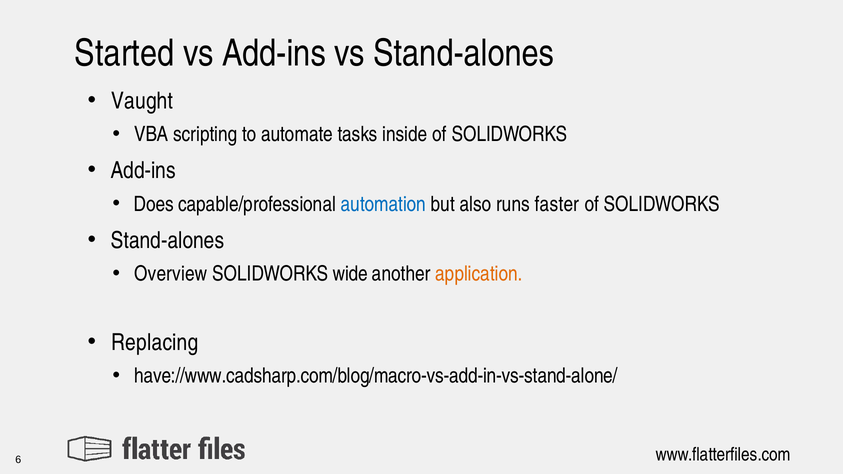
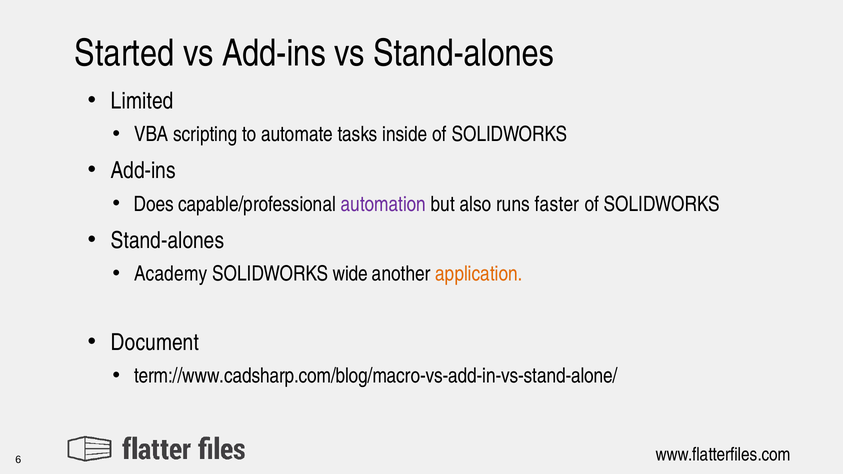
Vaught: Vaught -> Limited
automation colour: blue -> purple
Overview: Overview -> Academy
Replacing: Replacing -> Document
have://www.cadsharp.com/blog/macro-vs-add-in-vs-stand-alone/: have://www.cadsharp.com/blog/macro-vs-add-in-vs-stand-alone/ -> term://www.cadsharp.com/blog/macro-vs-add-in-vs-stand-alone/
